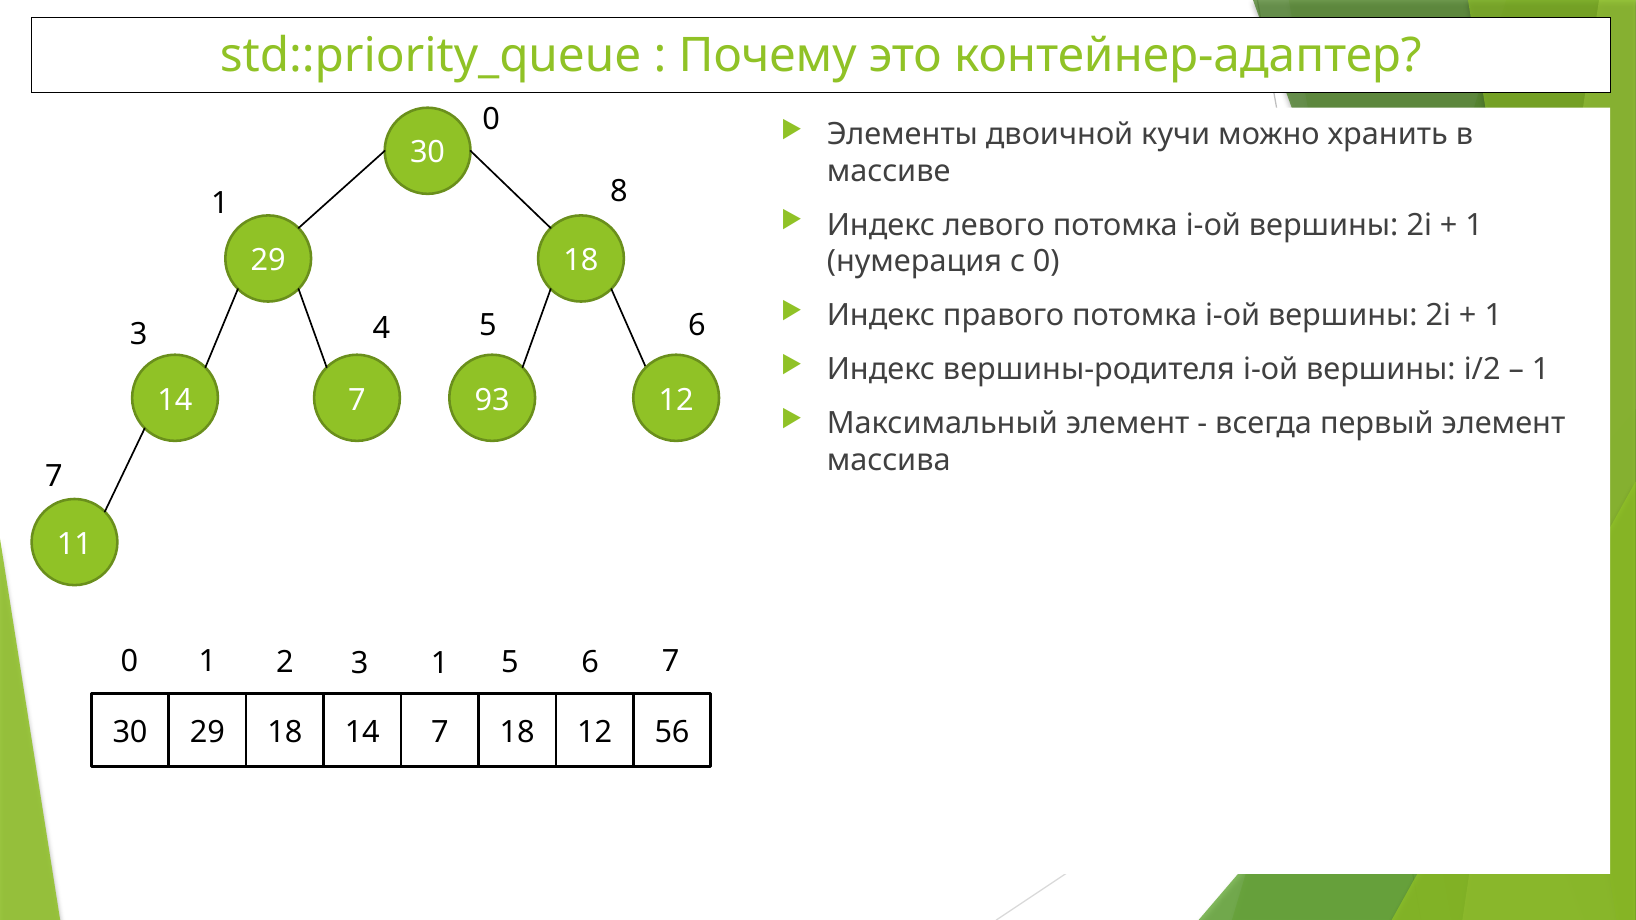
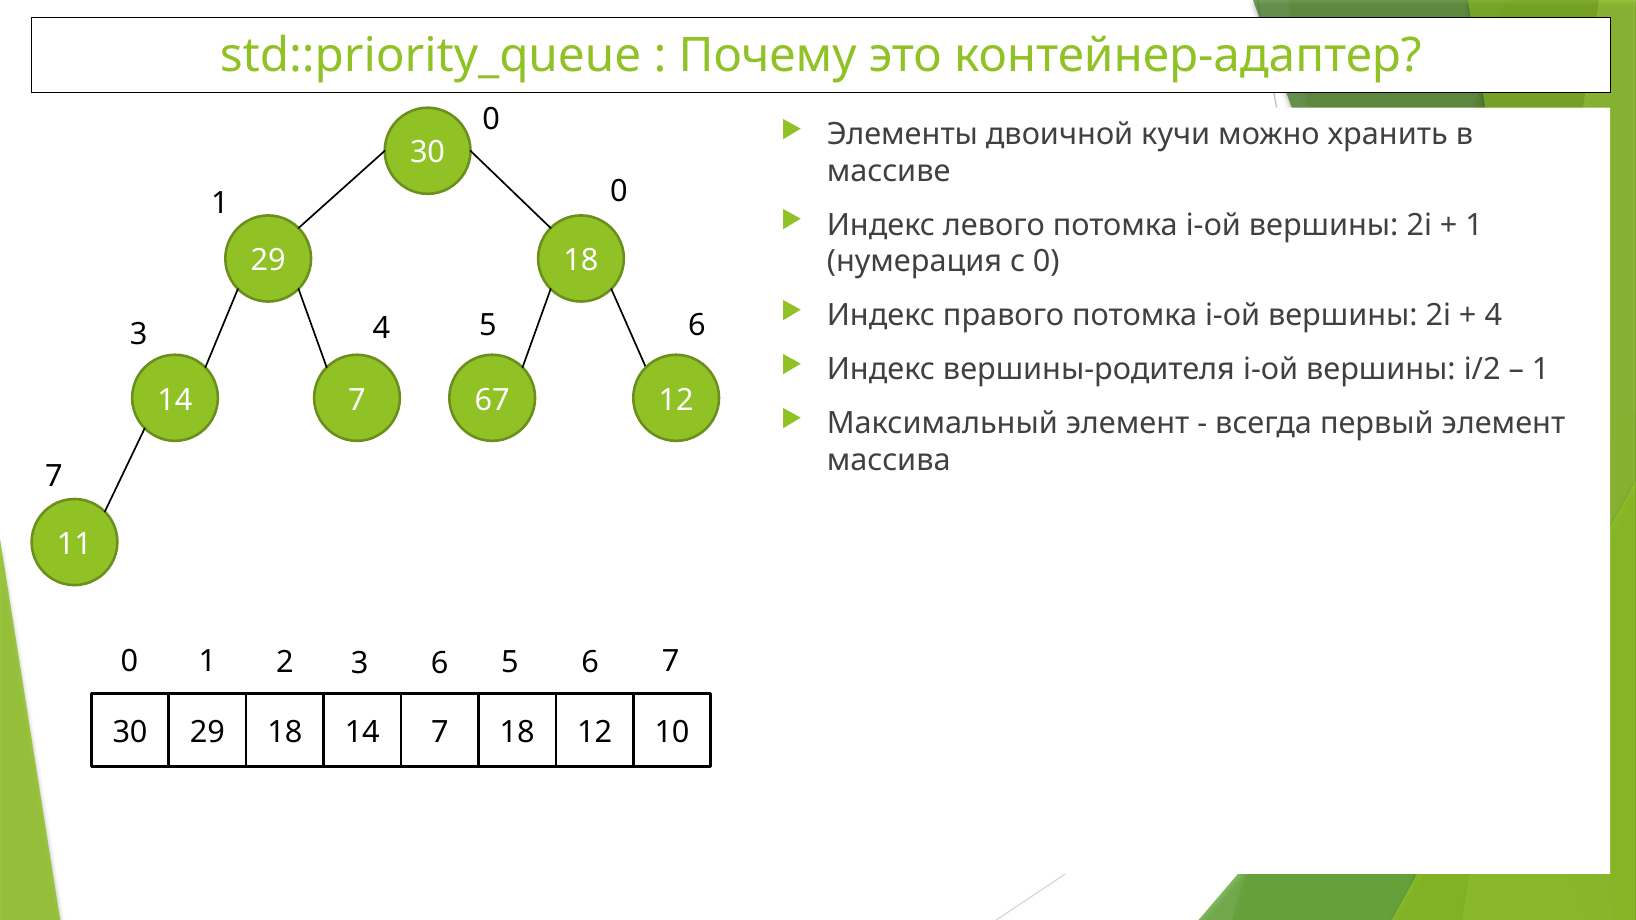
1 8: 8 -> 0
1 at (1493, 316): 1 -> 4
93: 93 -> 67
3 1: 1 -> 6
56: 56 -> 10
